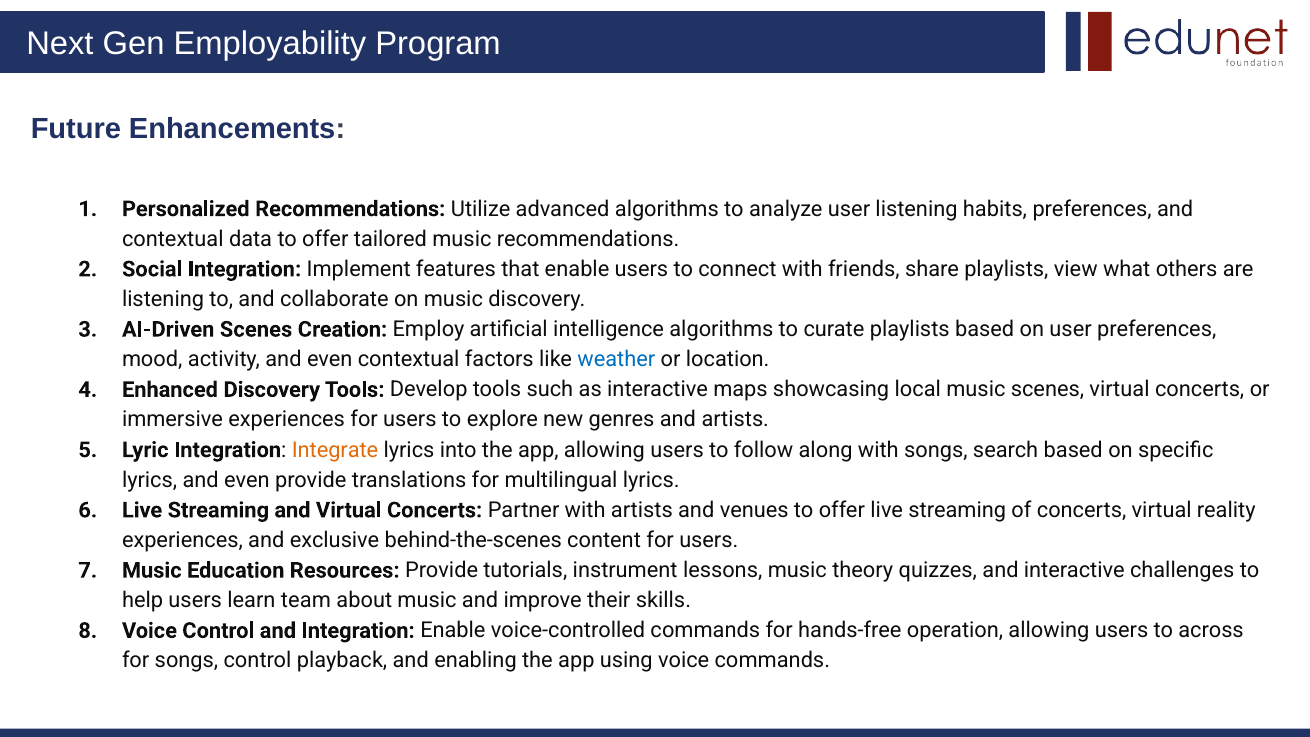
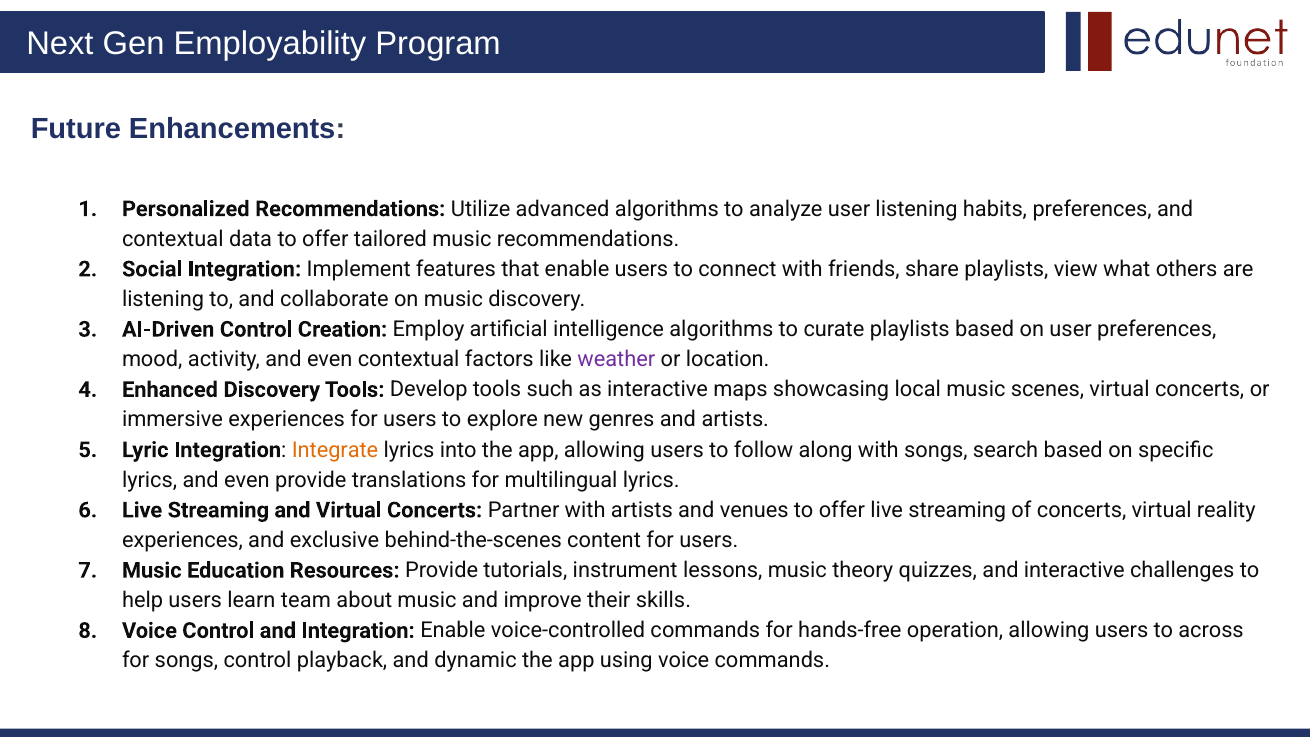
AI-Driven Scenes: Scenes -> Control
weather colour: blue -> purple
enabling: enabling -> dynamic
